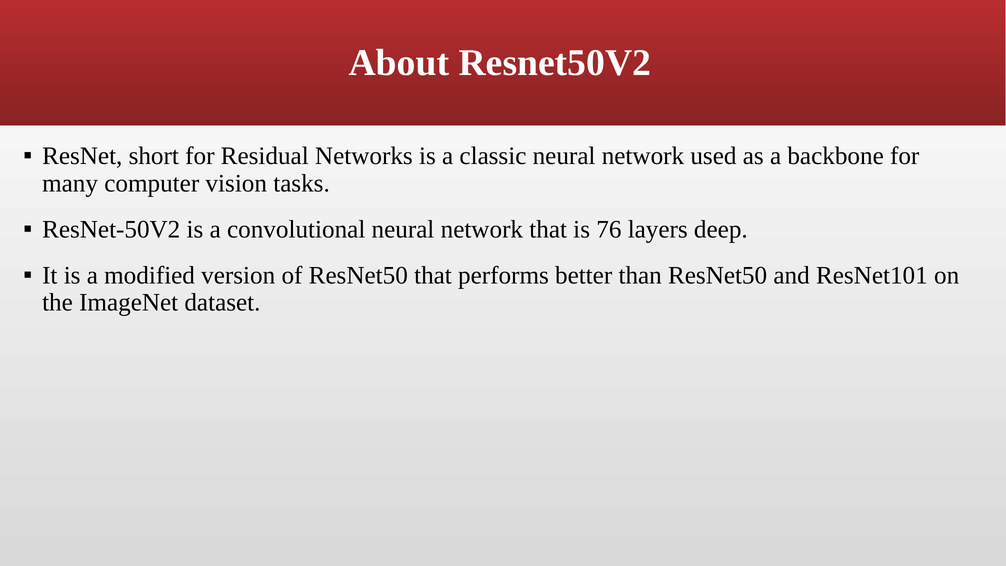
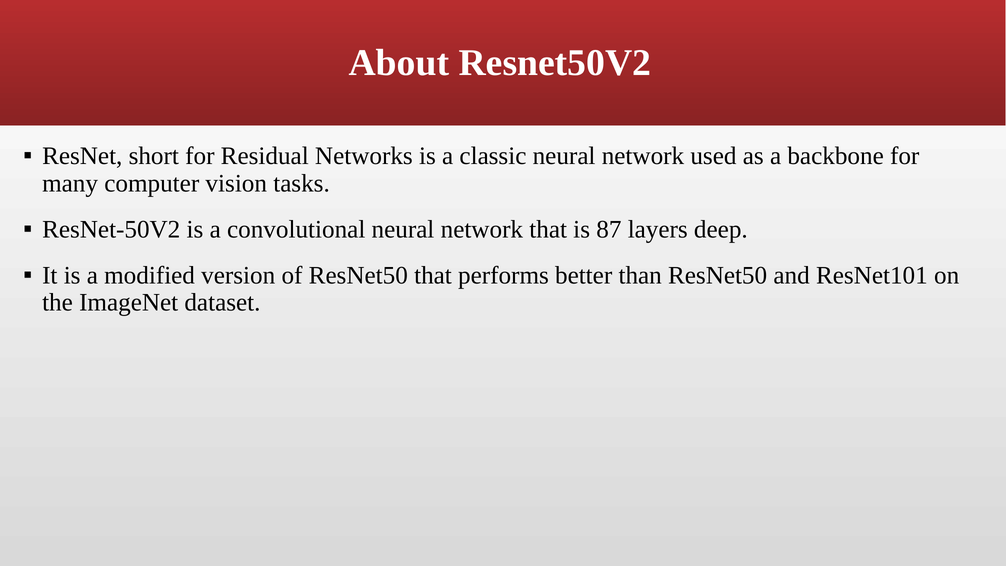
76: 76 -> 87
